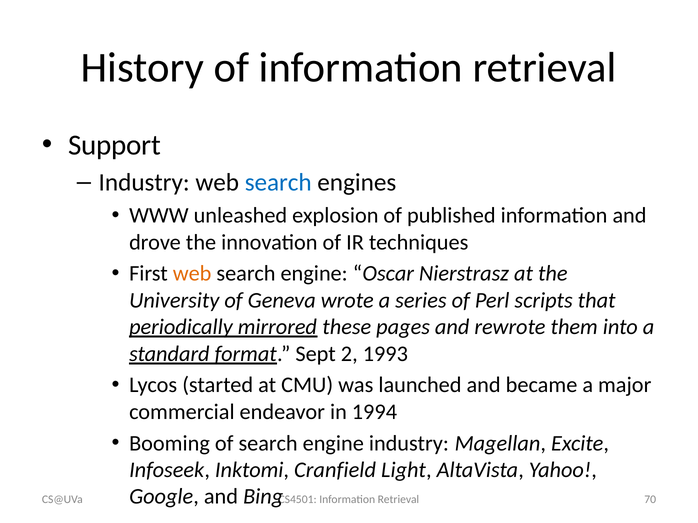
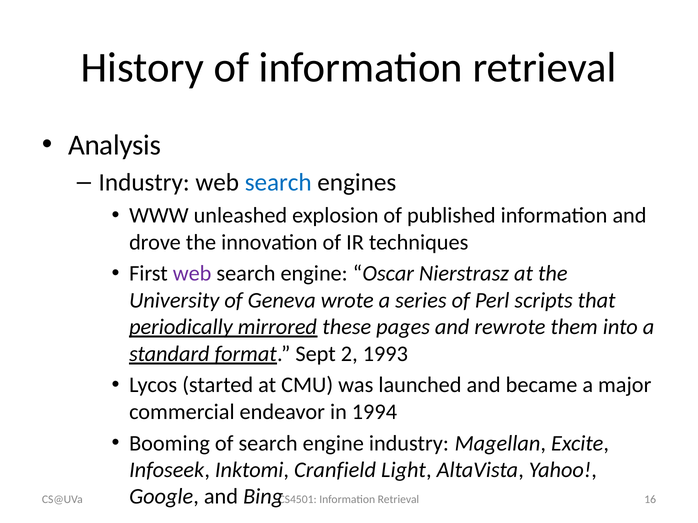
Support: Support -> Analysis
web at (192, 274) colour: orange -> purple
70: 70 -> 16
